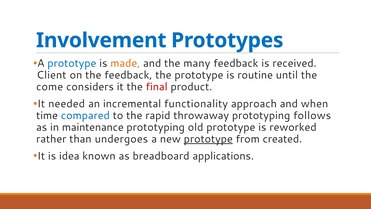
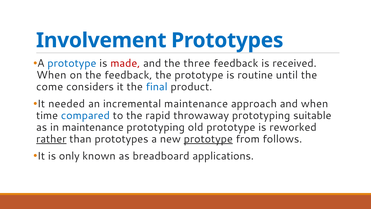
made colour: orange -> red
many: many -> three
Client at (51, 75): Client -> When
final colour: red -> blue
incremental functionality: functionality -> maintenance
follows: follows -> suitable
rather underline: none -> present
than undergoes: undergoes -> prototypes
created: created -> follows
idea: idea -> only
